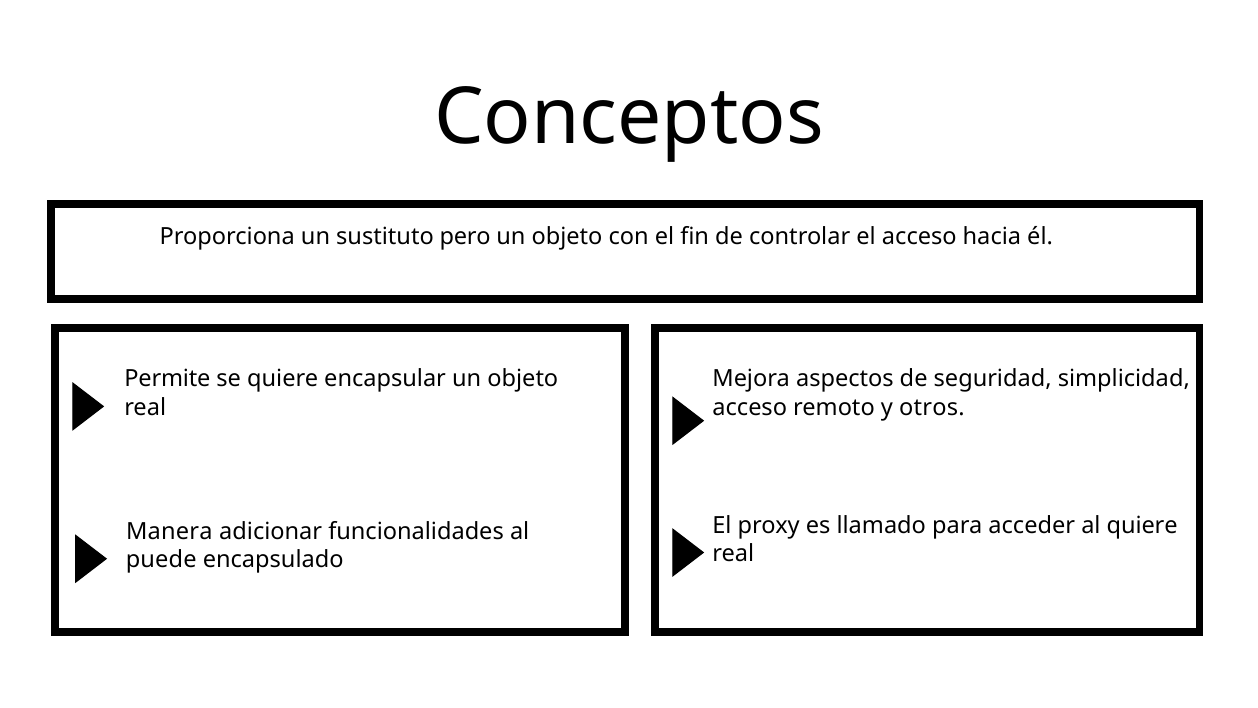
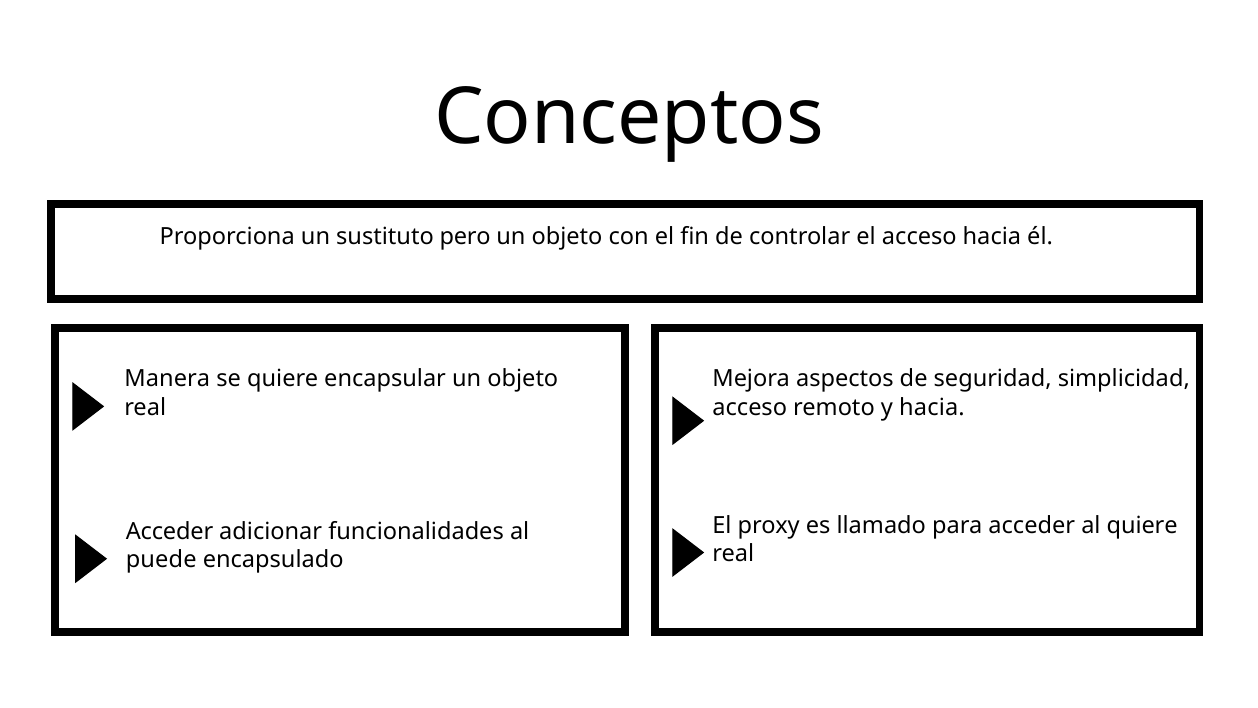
Permite: Permite -> Manera
y otros: otros -> hacia
Manera at (169, 531): Manera -> Acceder
